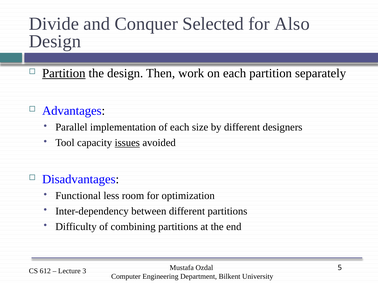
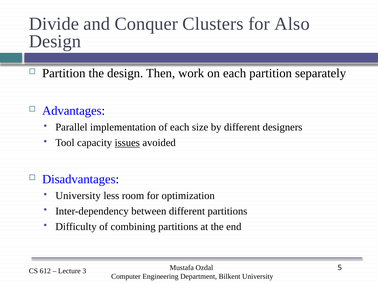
Selected: Selected -> Clusters
Partition at (64, 73) underline: present -> none
Functional at (78, 196): Functional -> University
